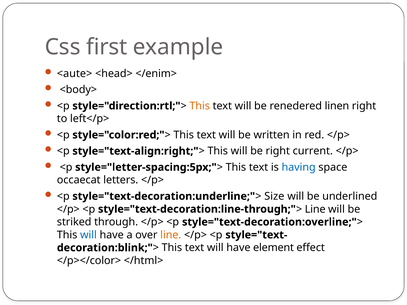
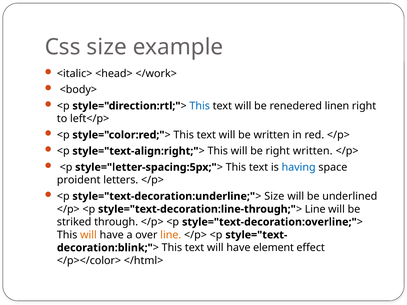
Css first: first -> size
<aute>: <aute> -> <italic>
</enim>: </enim> -> </work>
This at (200, 106) colour: orange -> blue
right current: current -> written
occaecat: occaecat -> proident
will at (88, 235) colour: blue -> orange
